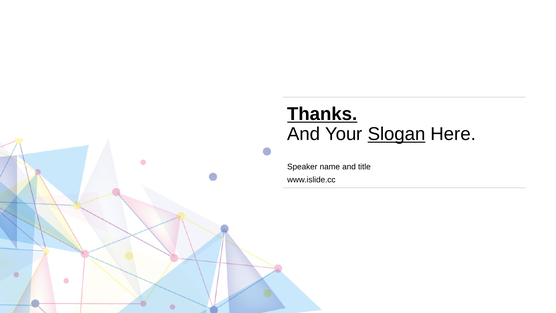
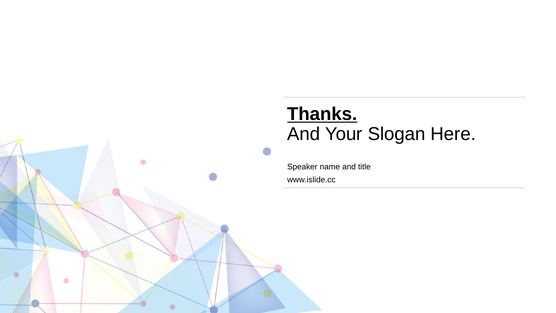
Slogan underline: present -> none
